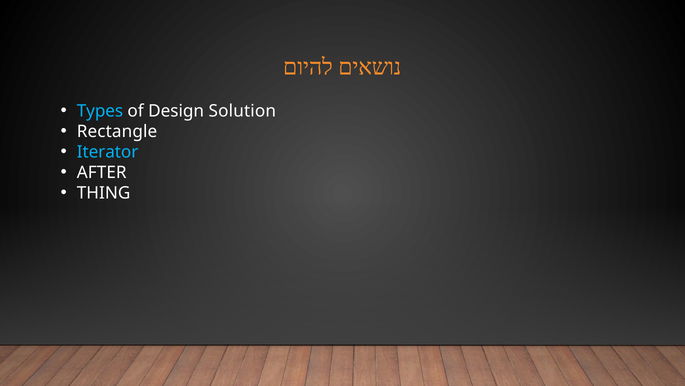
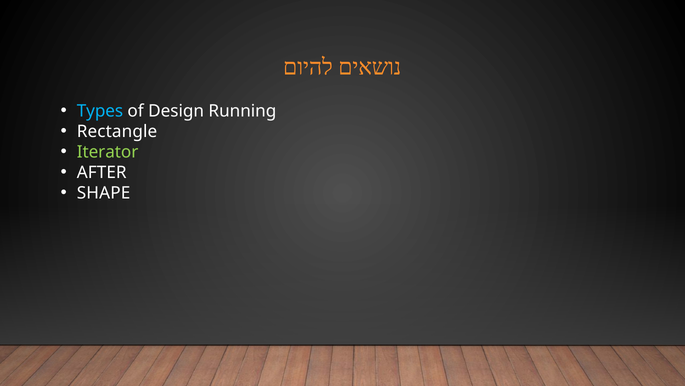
Solution: Solution -> Running
Iterator colour: light blue -> light green
THING: THING -> SHAPE
